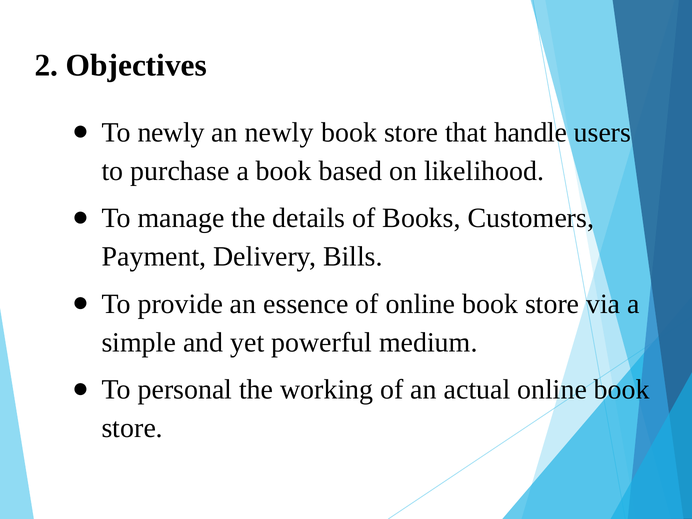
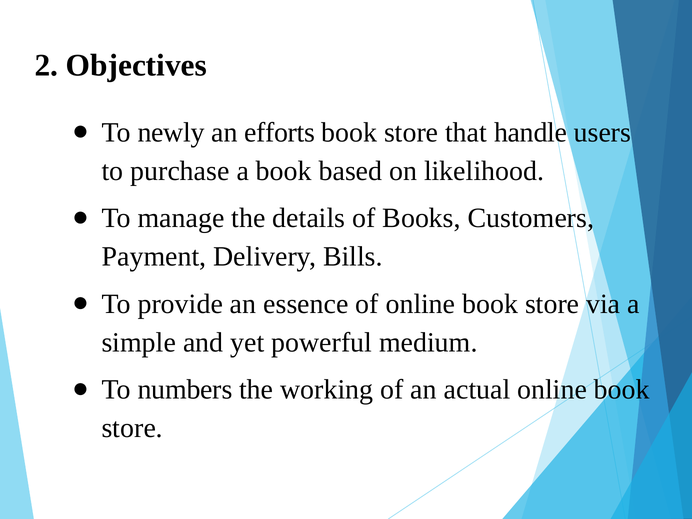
an newly: newly -> efforts
personal: personal -> numbers
